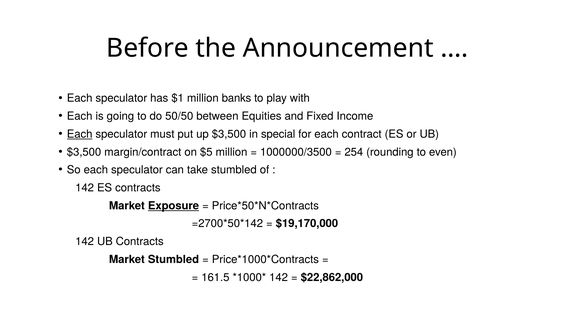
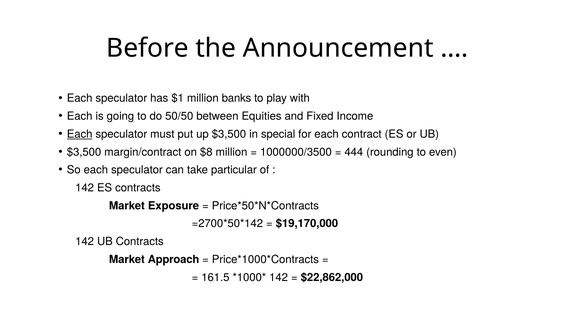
$5: $5 -> $8
254: 254 -> 444
take stumbled: stumbled -> particular
Exposure underline: present -> none
Market Stumbled: Stumbled -> Approach
